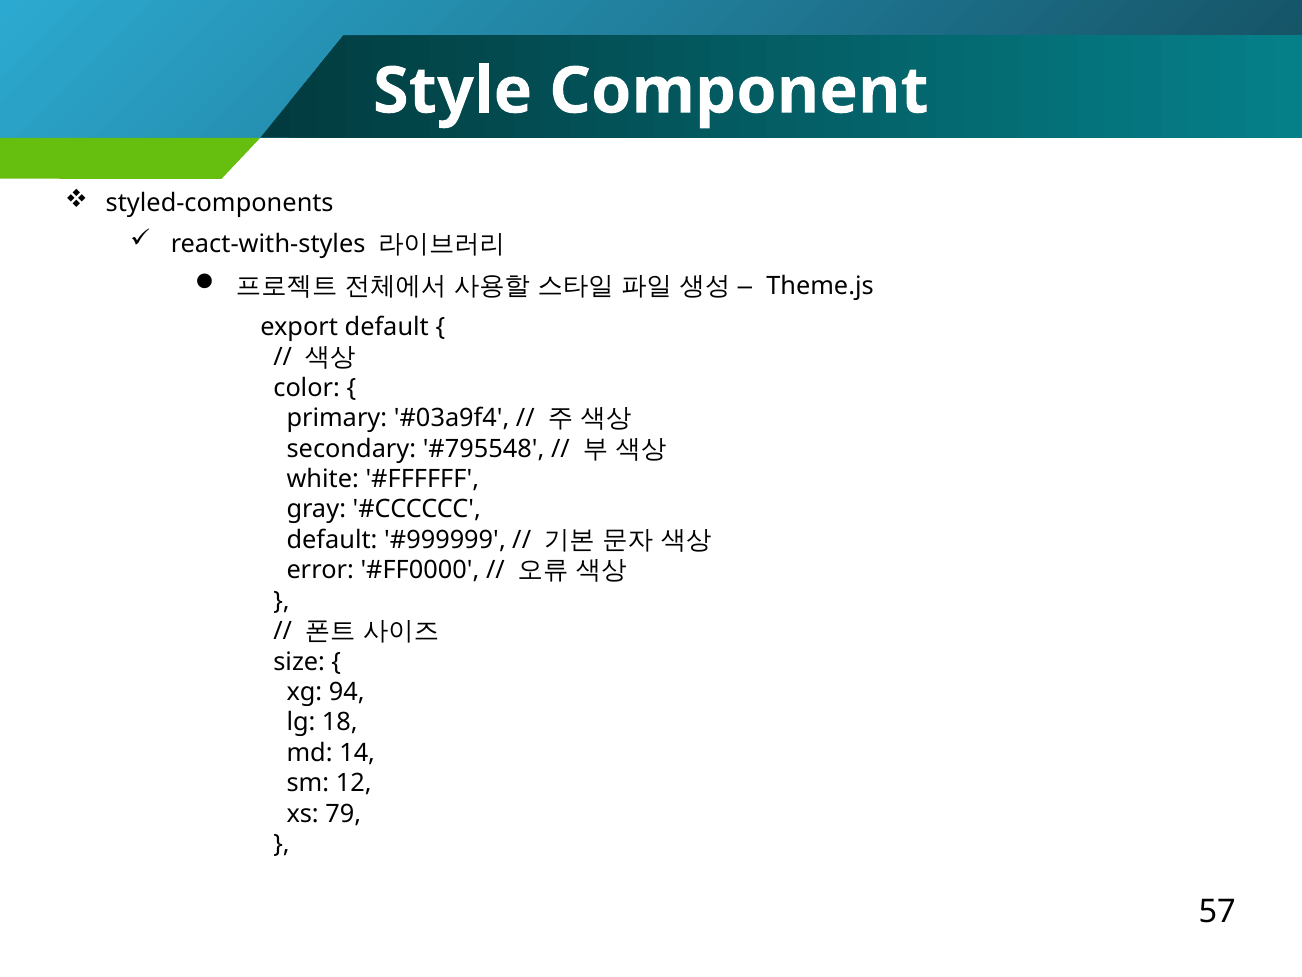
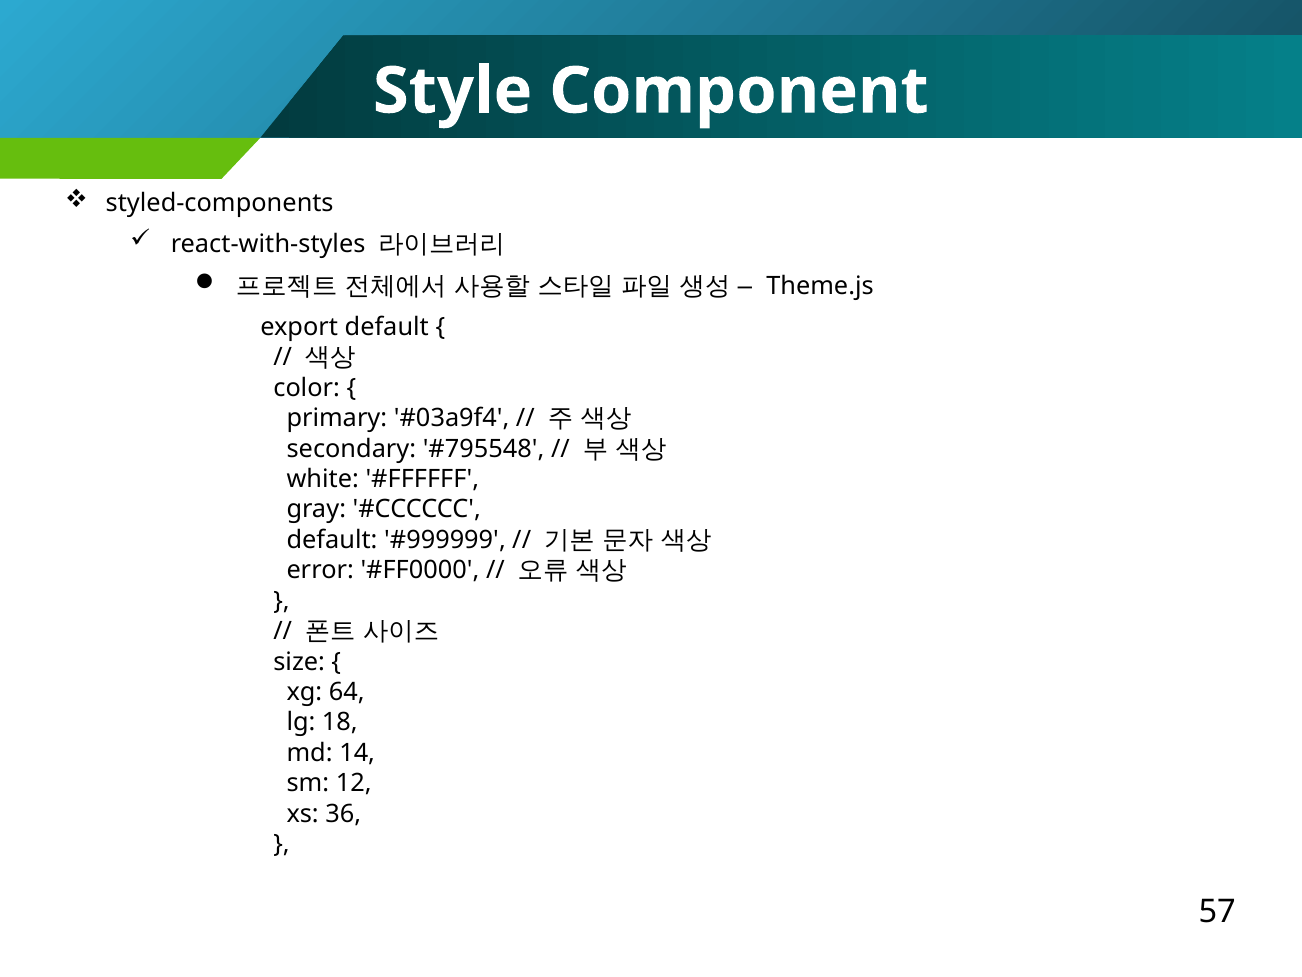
94: 94 -> 64
79: 79 -> 36
